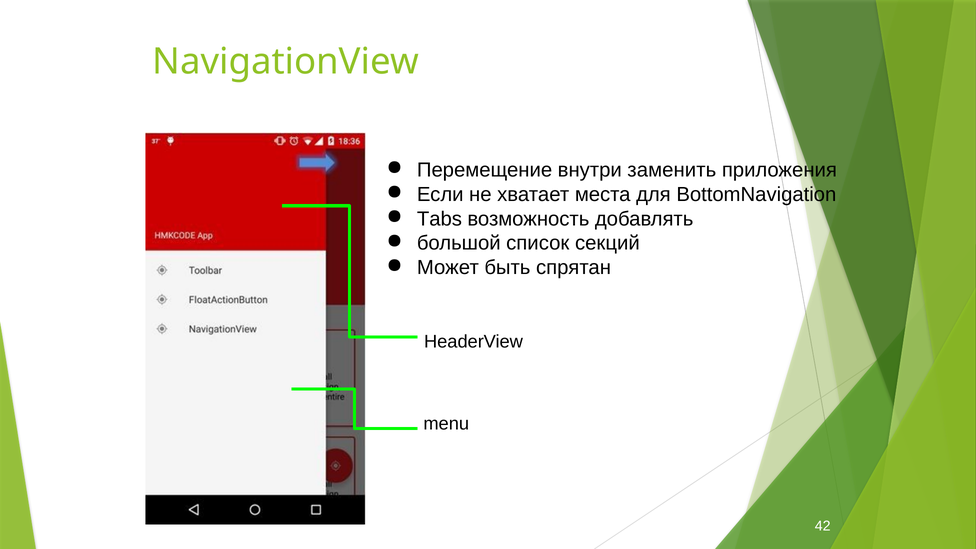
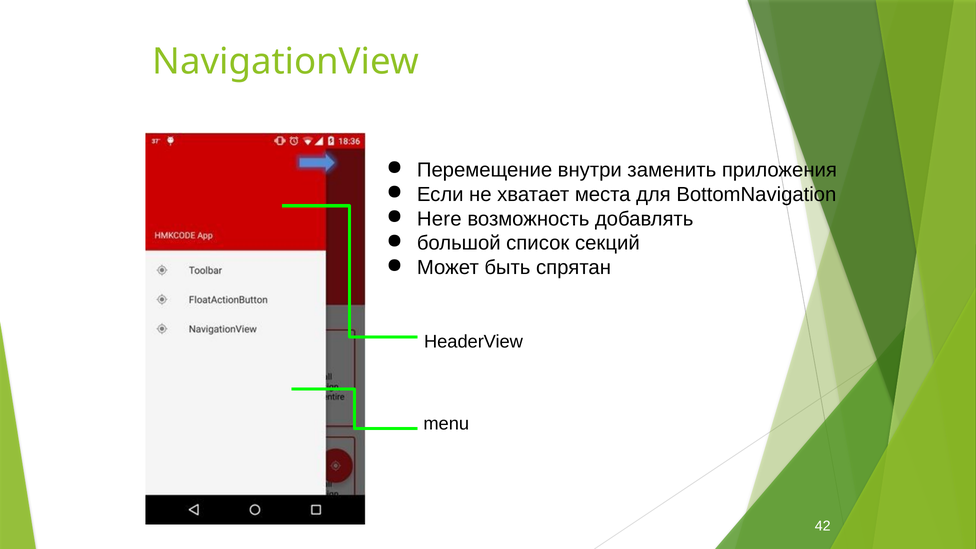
Tabs: Tabs -> Here
